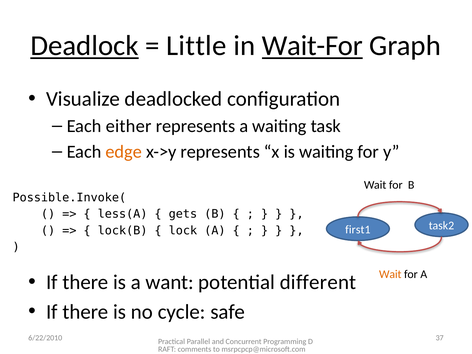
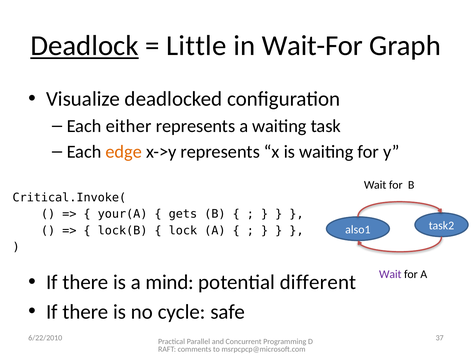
Wait-For underline: present -> none
Possible.Invoke(: Possible.Invoke( -> Critical.Invoke(
less(A: less(A -> your(A
first1: first1 -> also1
Wait at (390, 274) colour: orange -> purple
want: want -> mind
